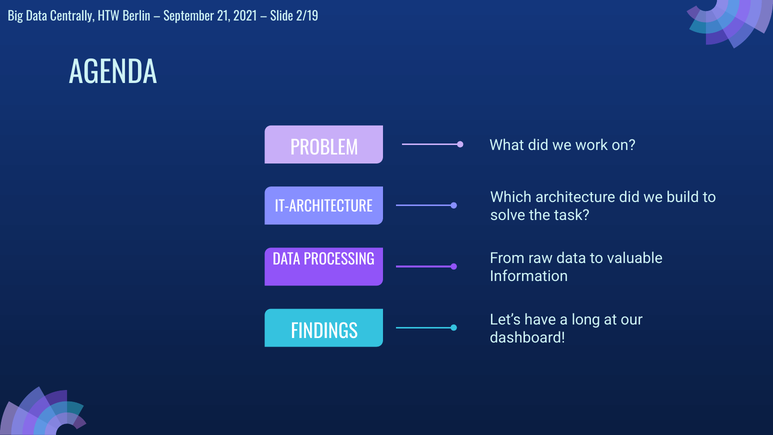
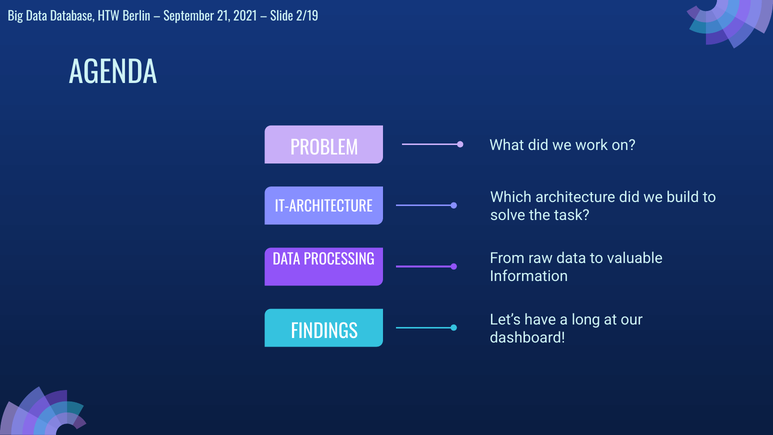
Centrally: Centrally -> Database
